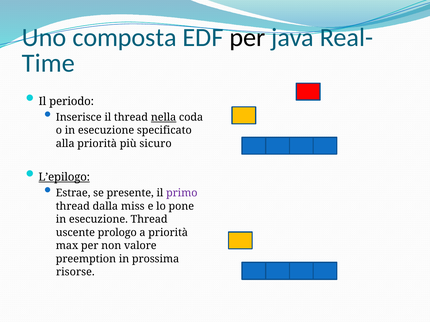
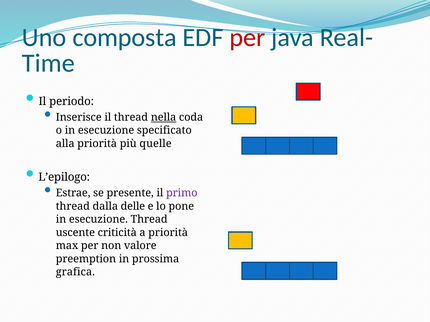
per at (247, 38) colour: black -> red
sicuro: sicuro -> quelle
L’epilogo underline: present -> none
miss: miss -> delle
prologo: prologo -> criticità
risorse: risorse -> grafica
